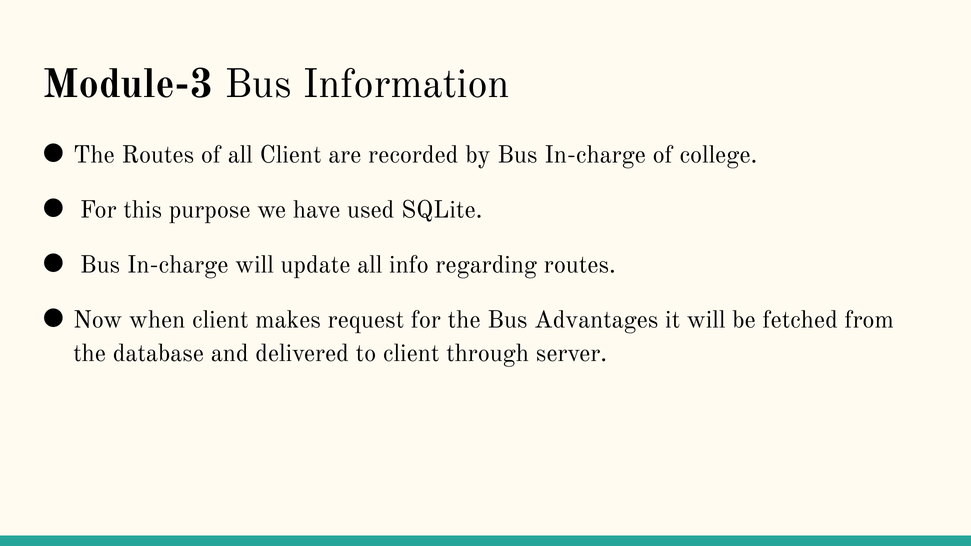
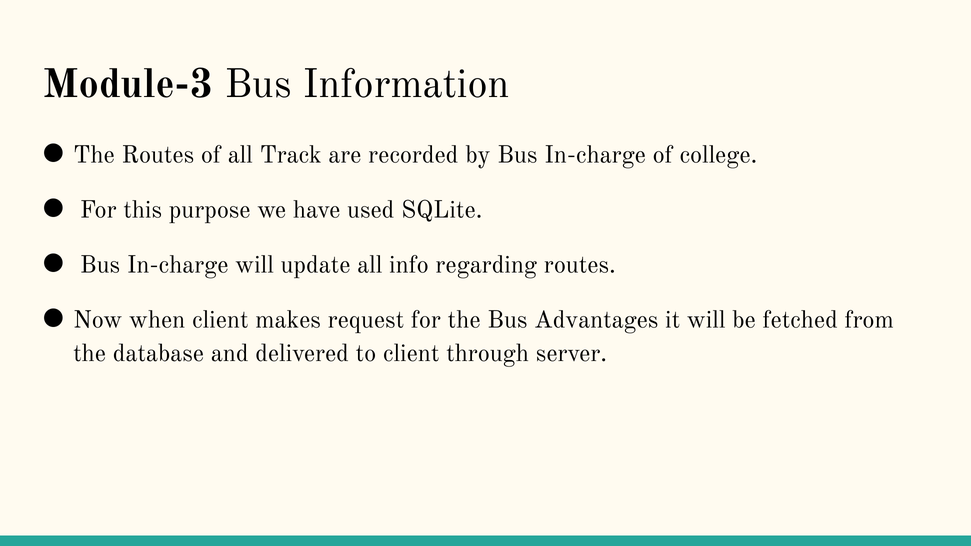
all Client: Client -> Track
